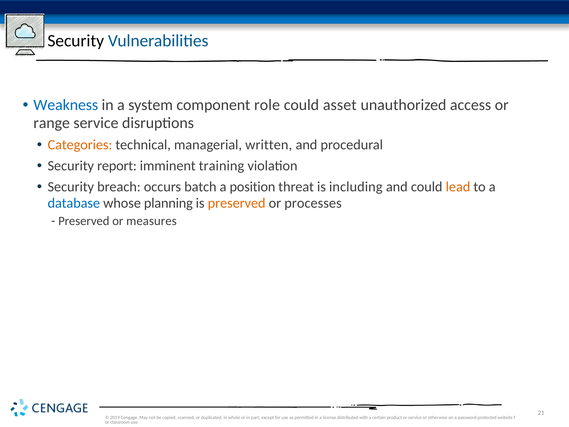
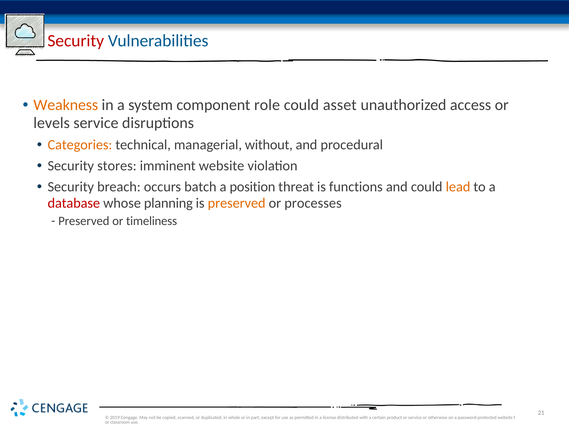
Security at (76, 41) colour: black -> red
Weakness colour: blue -> orange
range: range -> levels
written: written -> without
report: report -> stores
imminent training: training -> website
including: including -> functions
database colour: blue -> red
measures: measures -> timeliness
